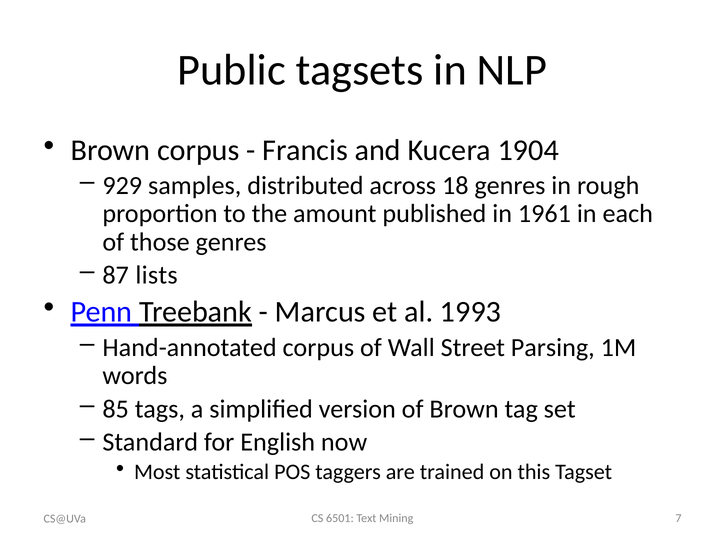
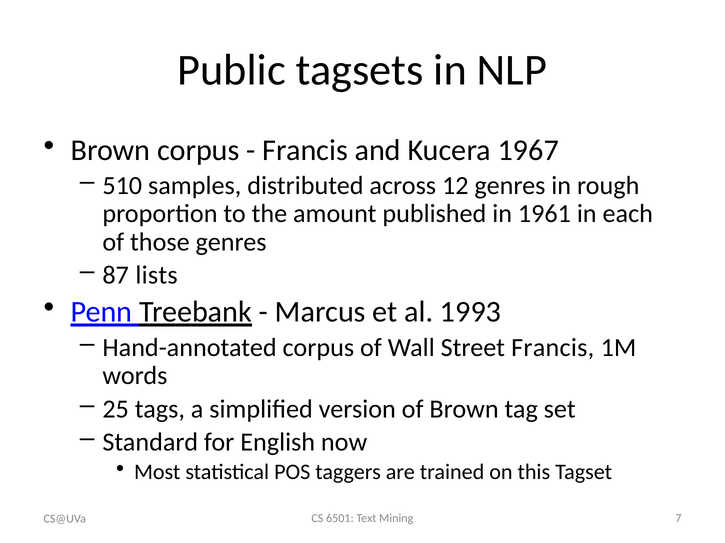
1904: 1904 -> 1967
929: 929 -> 510
18: 18 -> 12
Street Parsing: Parsing -> Francis
85: 85 -> 25
